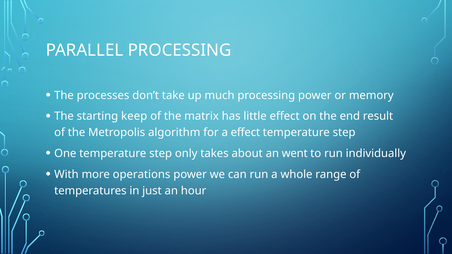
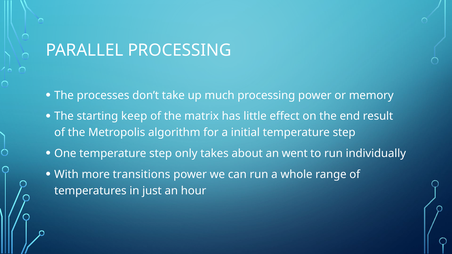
a effect: effect -> initial
operations: operations -> transitions
